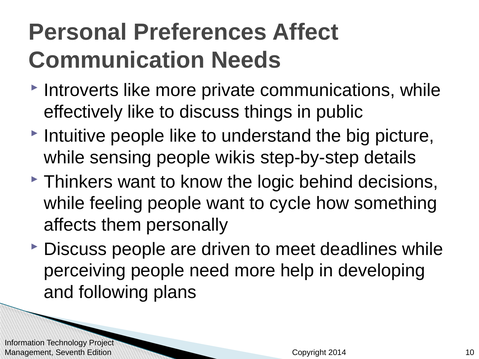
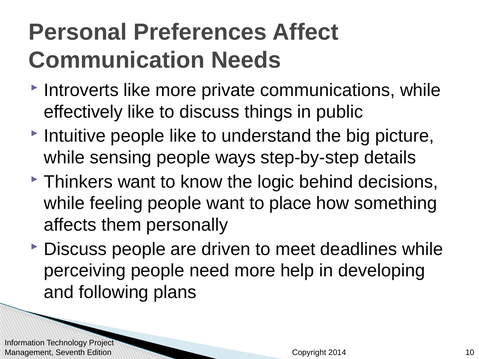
wikis: wikis -> ways
cycle: cycle -> place
